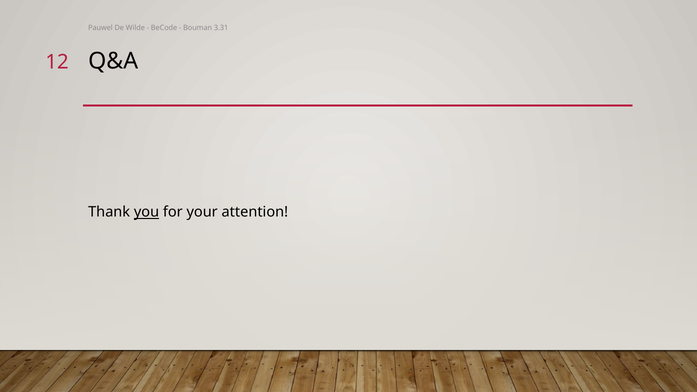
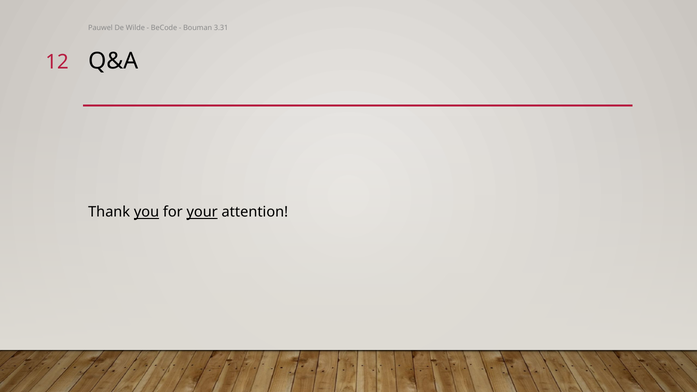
your underline: none -> present
